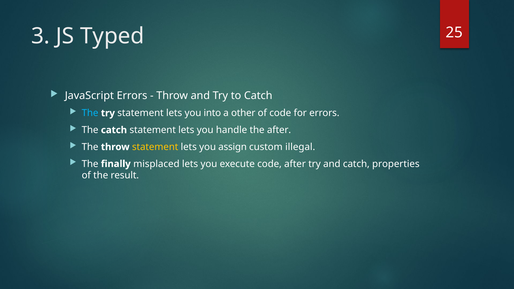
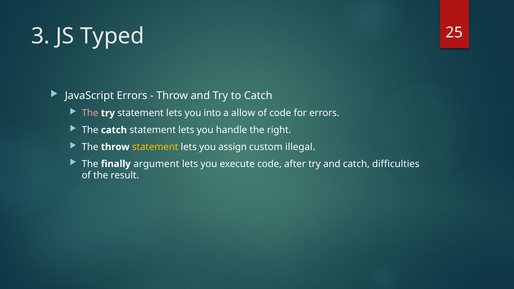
The at (90, 113) colour: light blue -> pink
other: other -> allow
the after: after -> right
misplaced: misplaced -> argument
properties: properties -> difficulties
